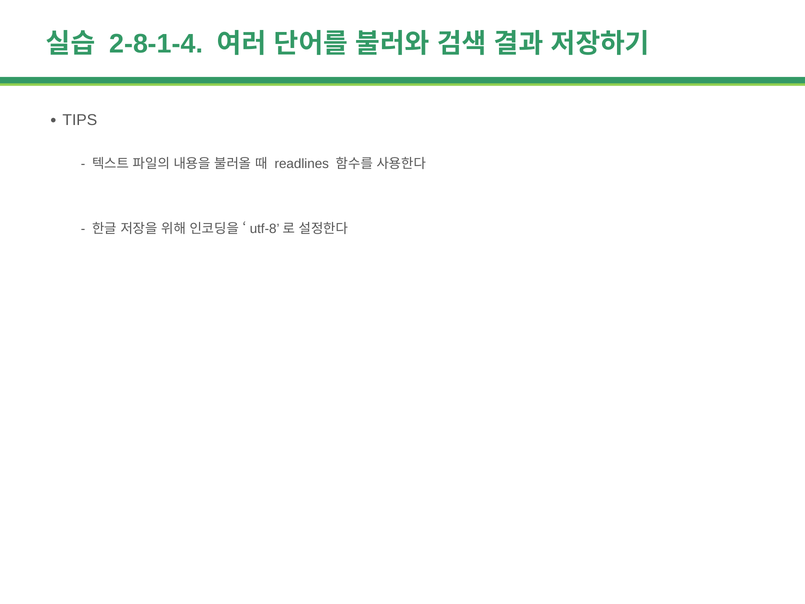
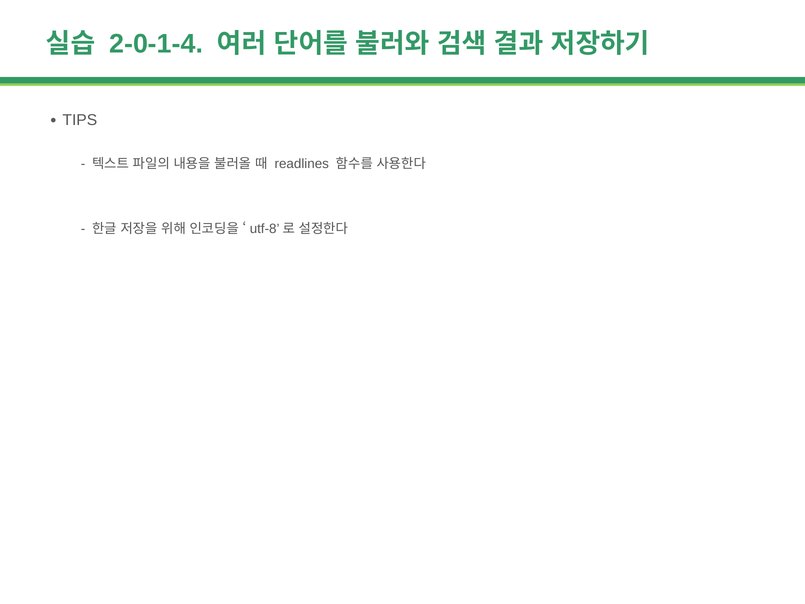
2-8-1-4: 2-8-1-4 -> 2-0-1-4
